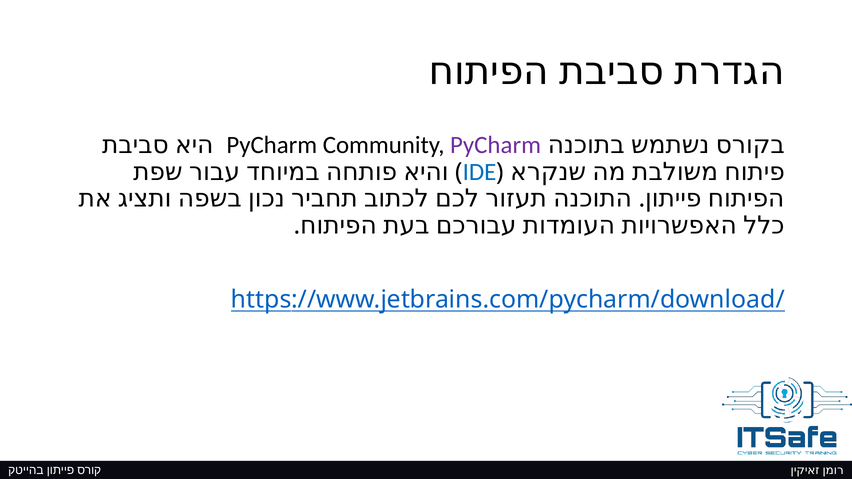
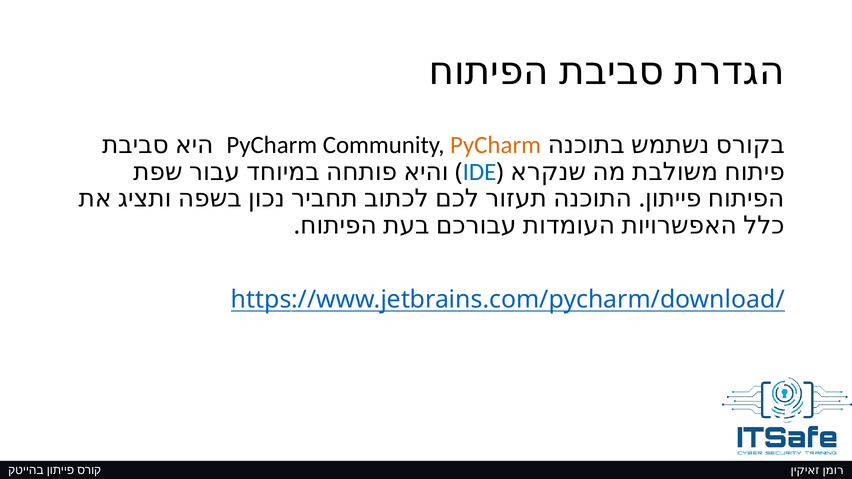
PyCharm at (496, 145) colour: purple -> orange
